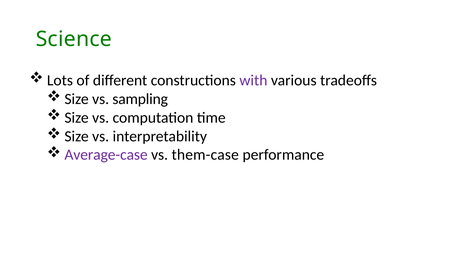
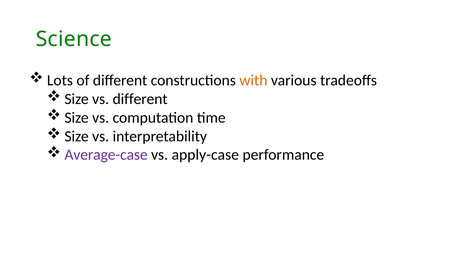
with colour: purple -> orange
vs sampling: sampling -> different
them-case: them-case -> apply-case
